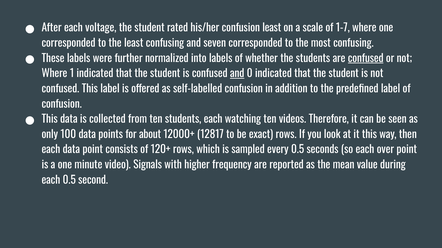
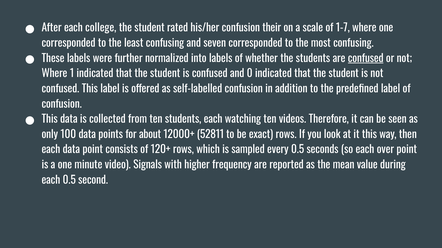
voltage: voltage -> college
confusion least: least -> their
and at (237, 74) underline: present -> none
12817: 12817 -> 52811
